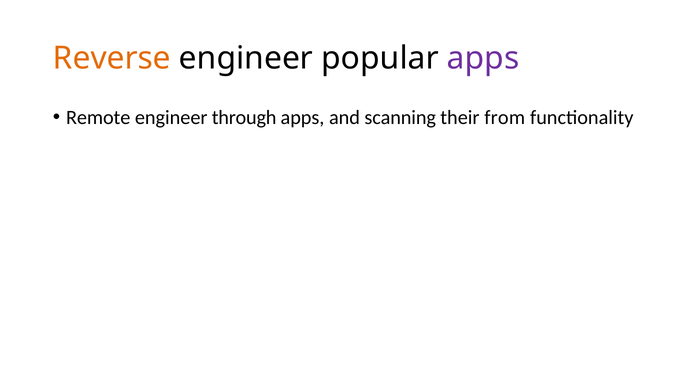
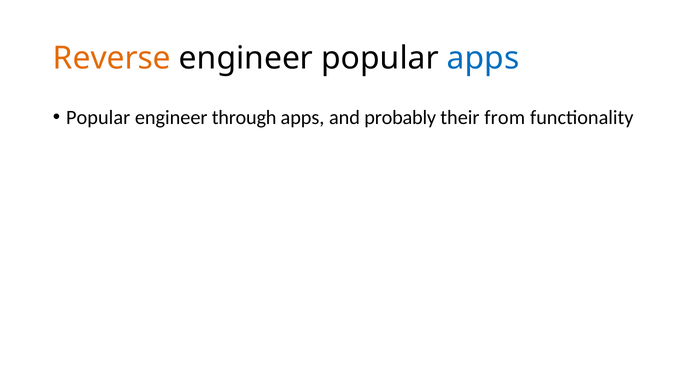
apps at (483, 58) colour: purple -> blue
Remote at (98, 118): Remote -> Popular
scanning: scanning -> probably
